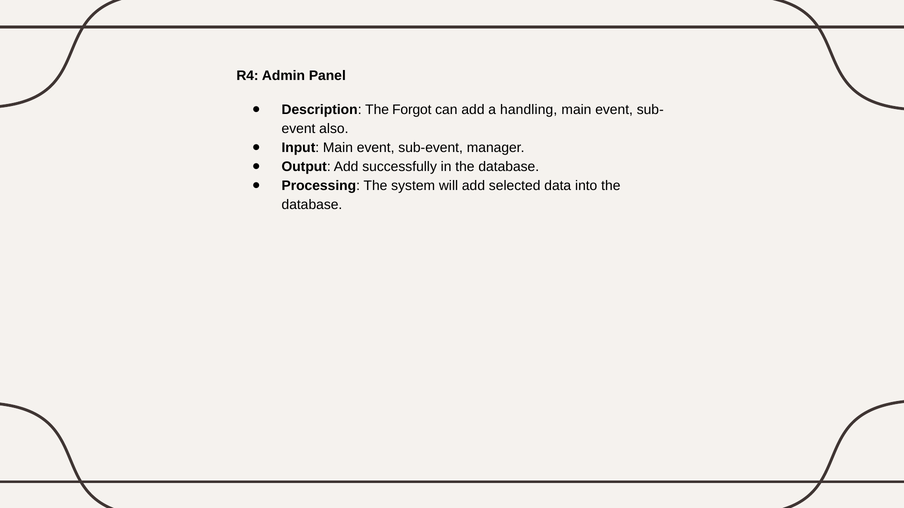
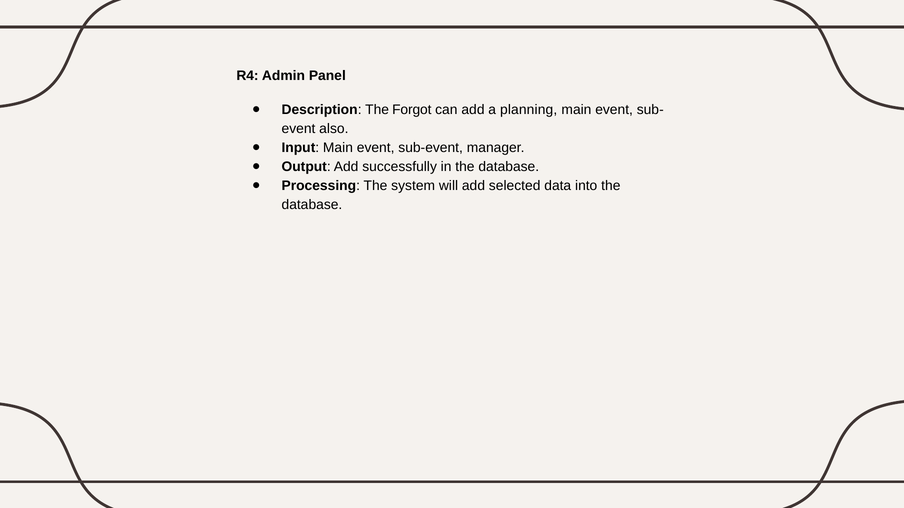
handling: handling -> planning
